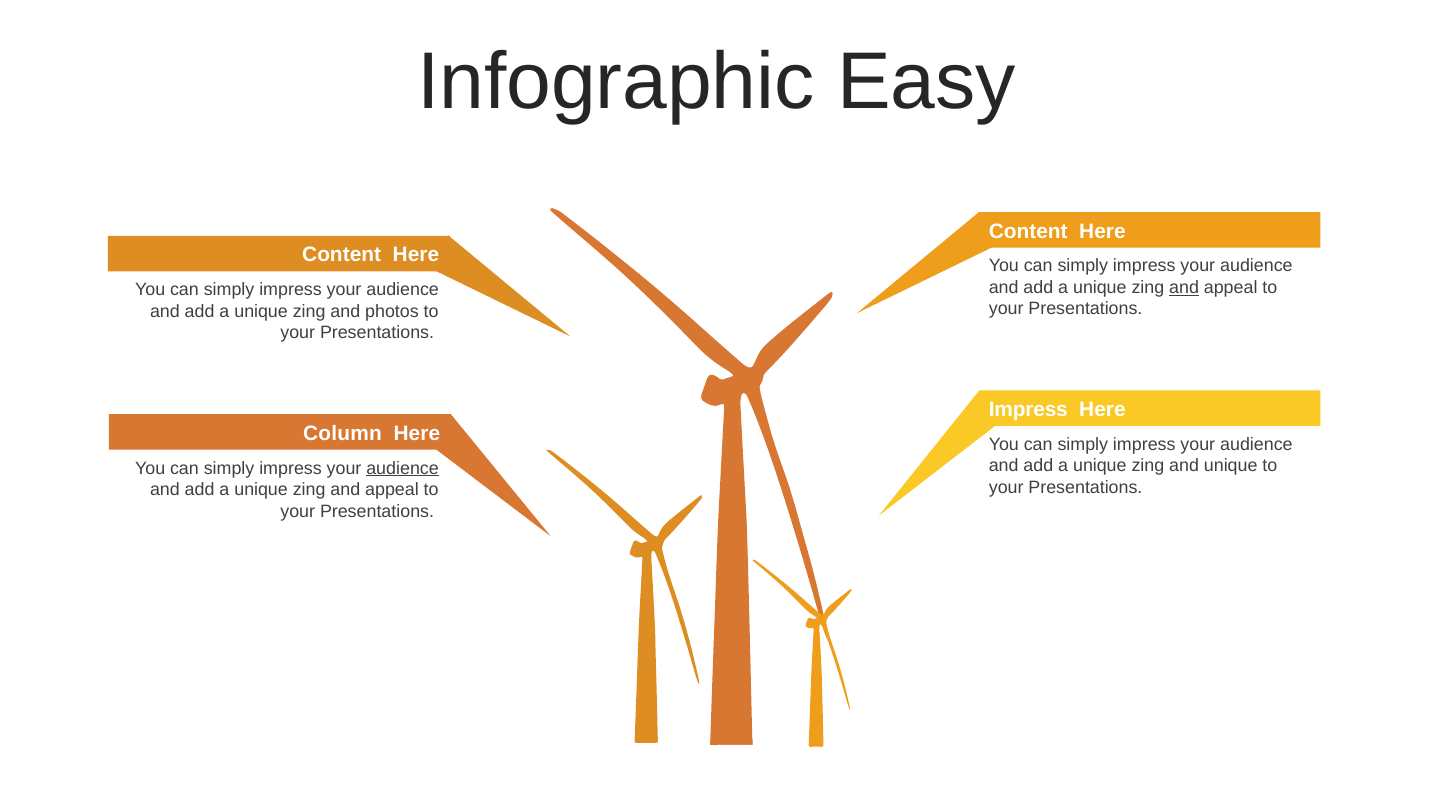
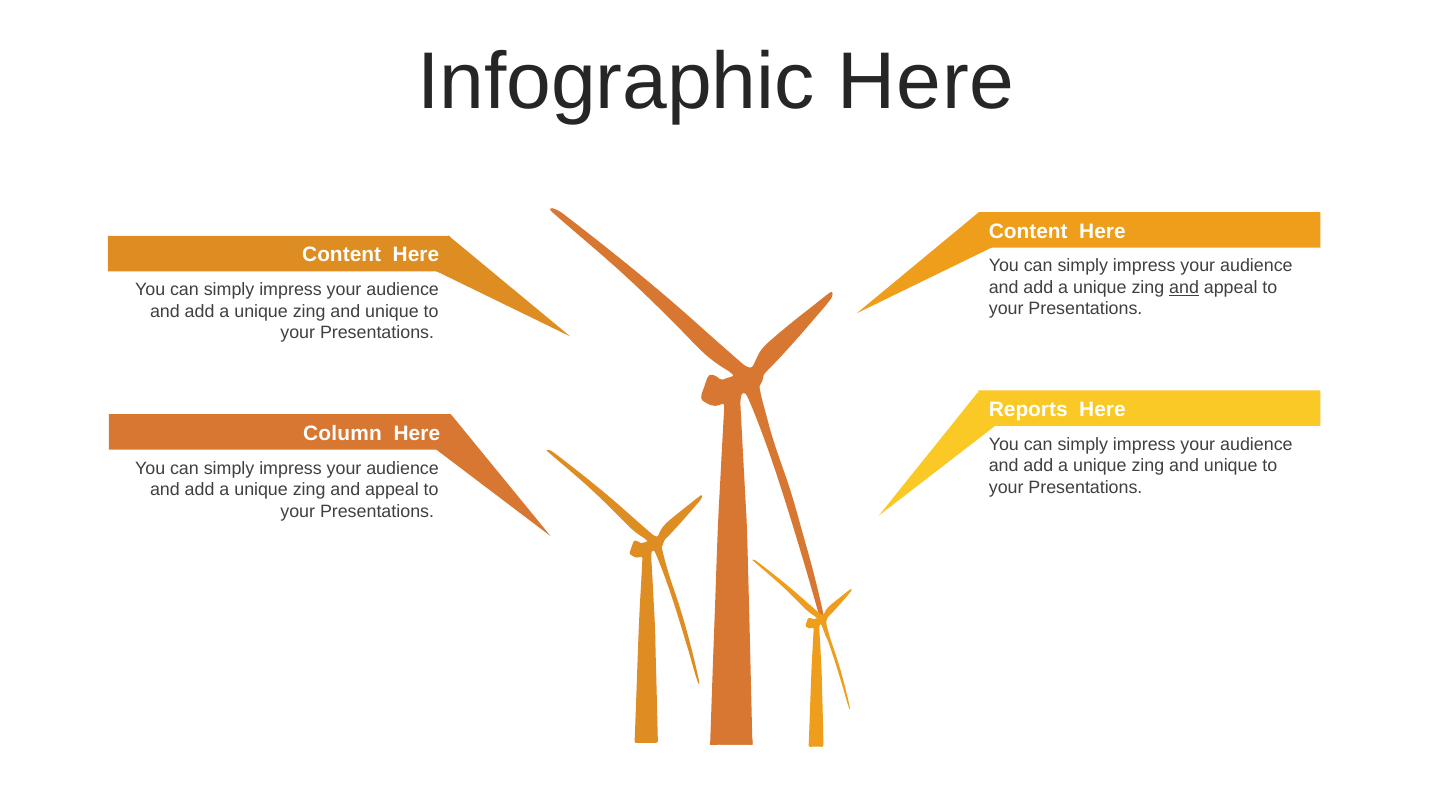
Infographic Easy: Easy -> Here
photos at (392, 311): photos -> unique
Impress at (1028, 410): Impress -> Reports
audience at (403, 468) underline: present -> none
